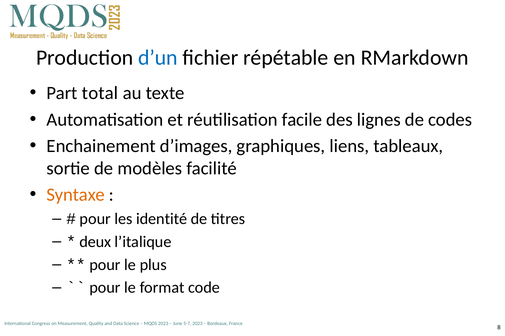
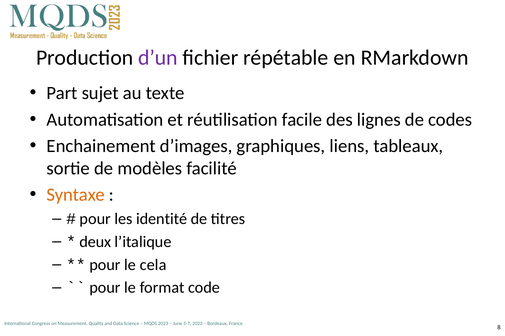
d’un colour: blue -> purple
total: total -> sujet
plus: plus -> cela
